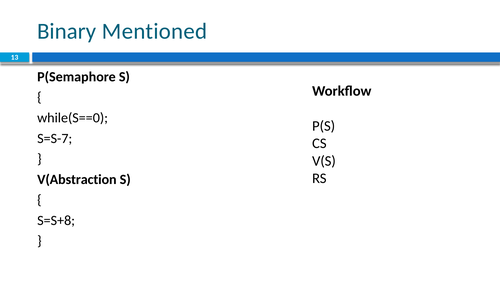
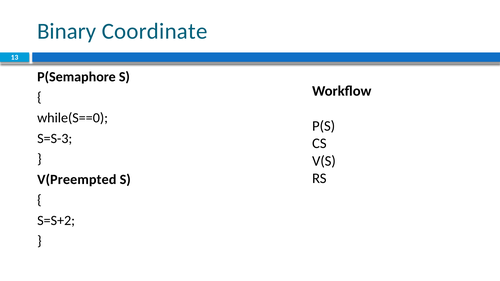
Mentioned: Mentioned -> Coordinate
S=S-7: S=S-7 -> S=S-3
V(Abstraction: V(Abstraction -> V(Preempted
S=S+8: S=S+8 -> S=S+2
